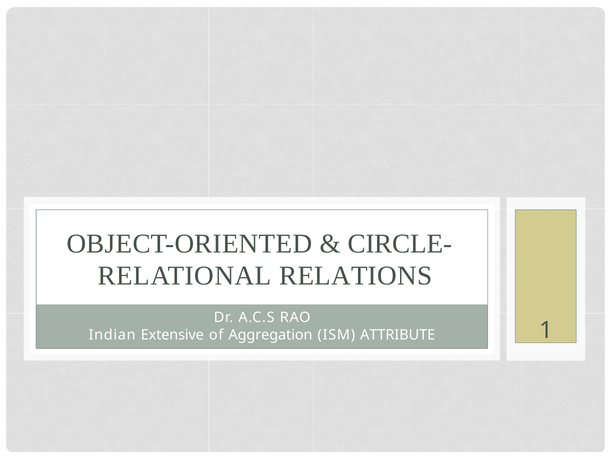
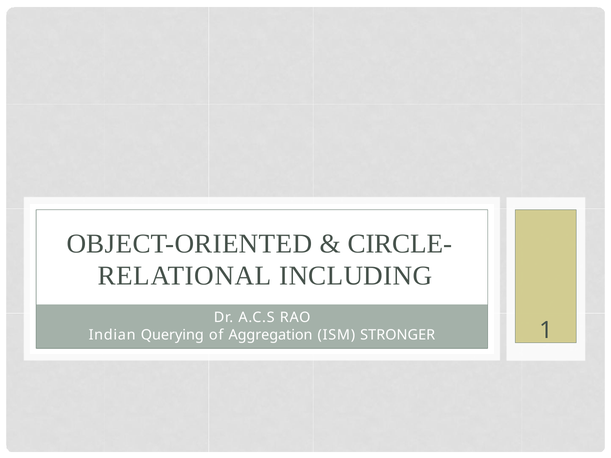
RELATIONS: RELATIONS -> INCLUDING
Extensive: Extensive -> Querying
ATTRIBUTE: ATTRIBUTE -> STRONGER
